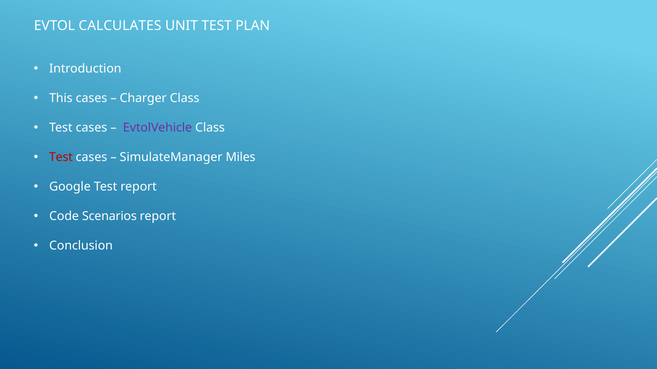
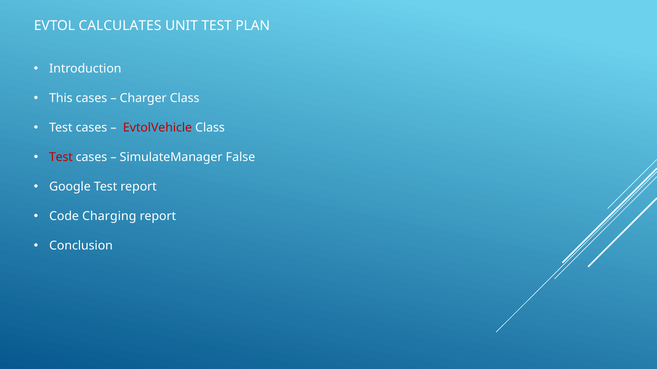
EvtolVehicle colour: purple -> red
Miles: Miles -> False
Scenarios: Scenarios -> Charging
